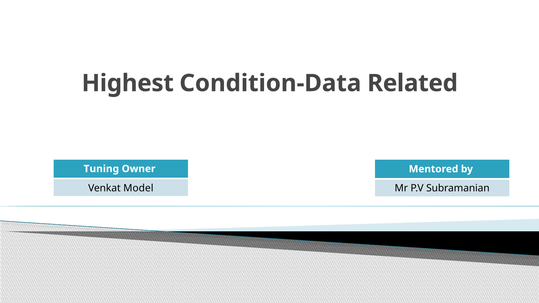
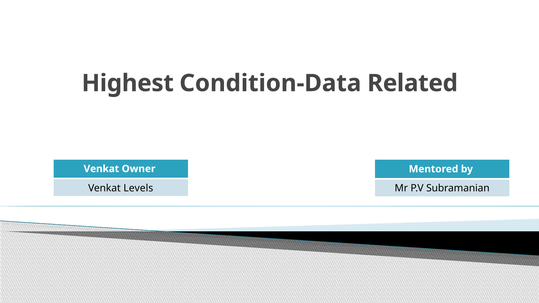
Tuning at (101, 169): Tuning -> Venkat
Model: Model -> Levels
